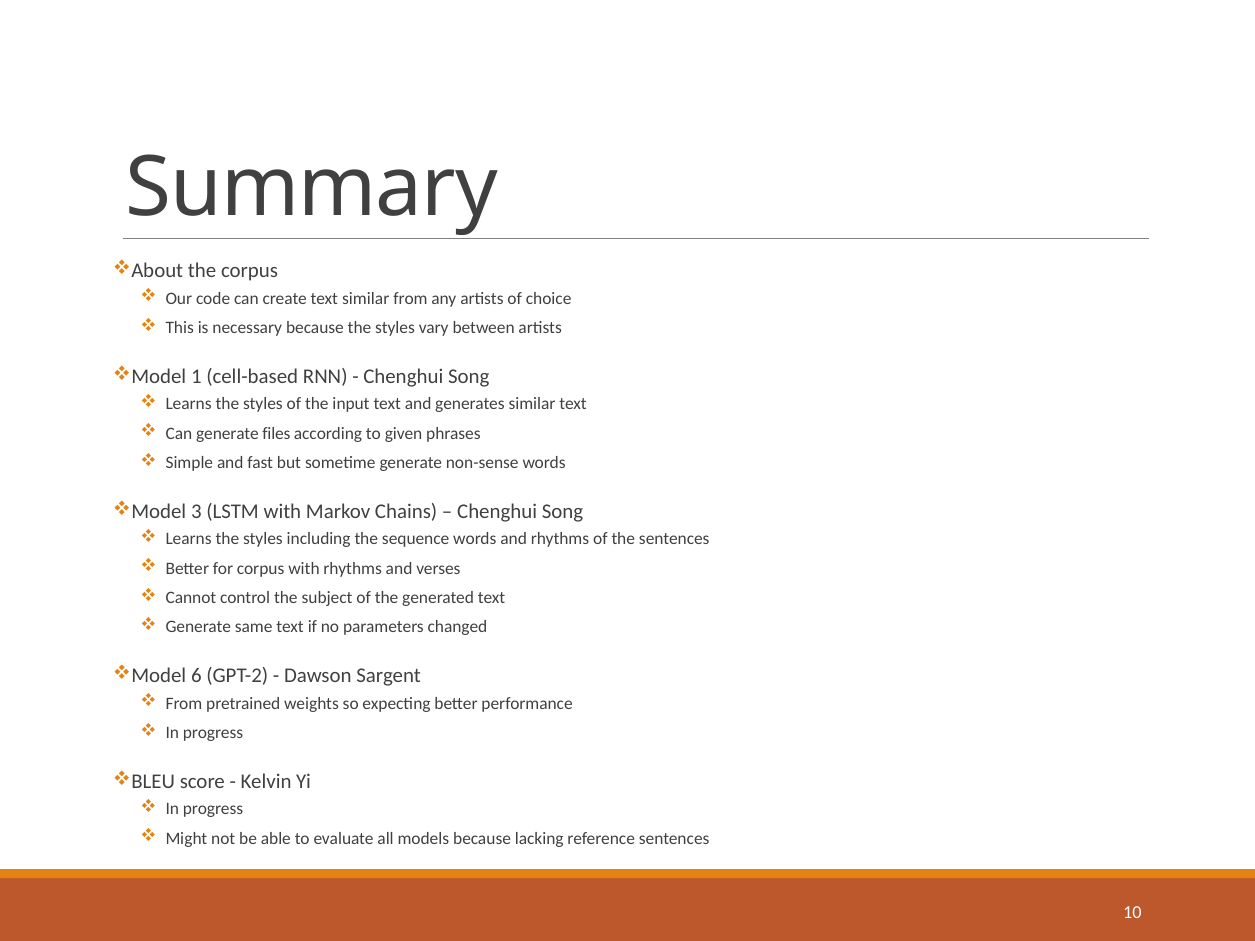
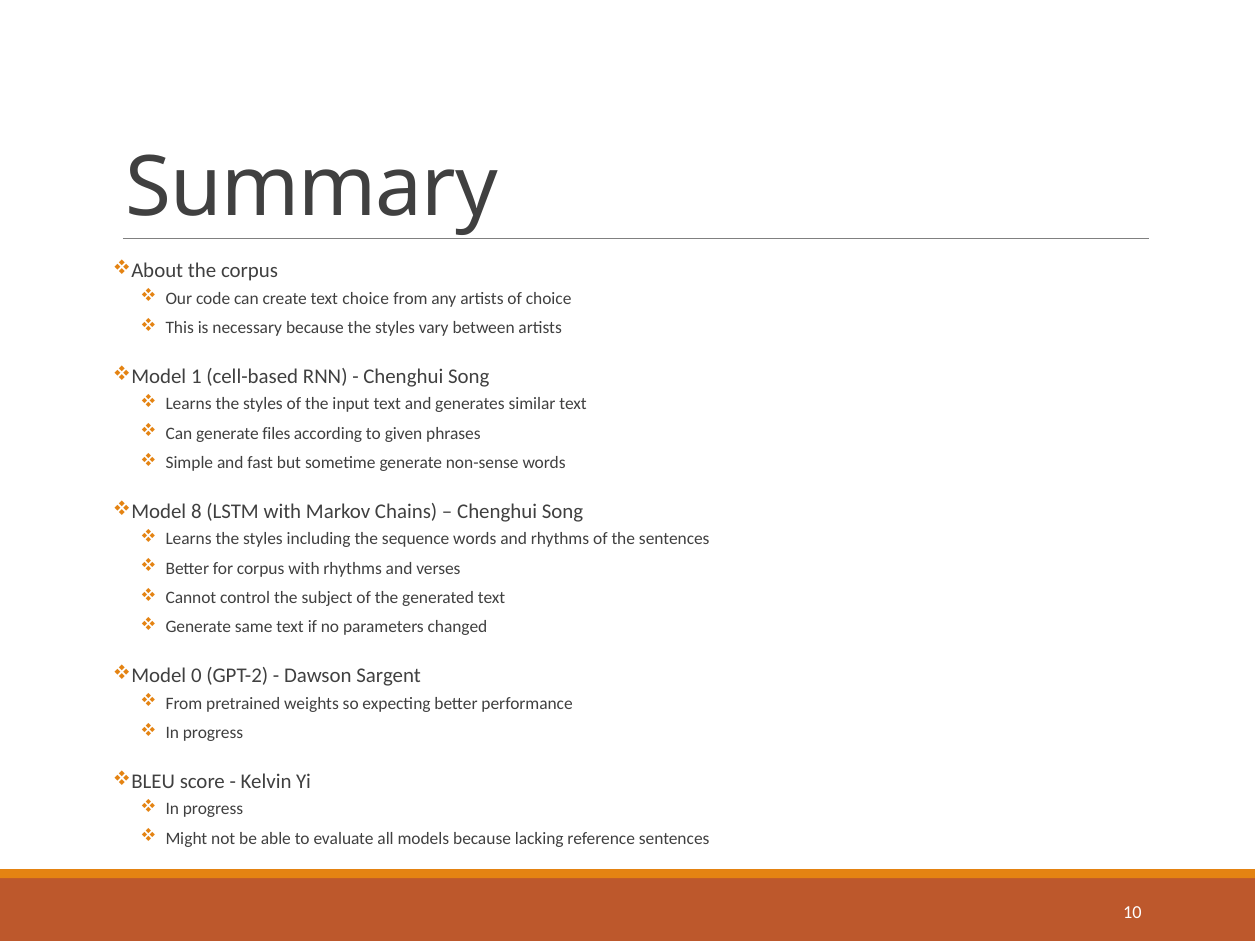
text similar: similar -> choice
3: 3 -> 8
6: 6 -> 0
